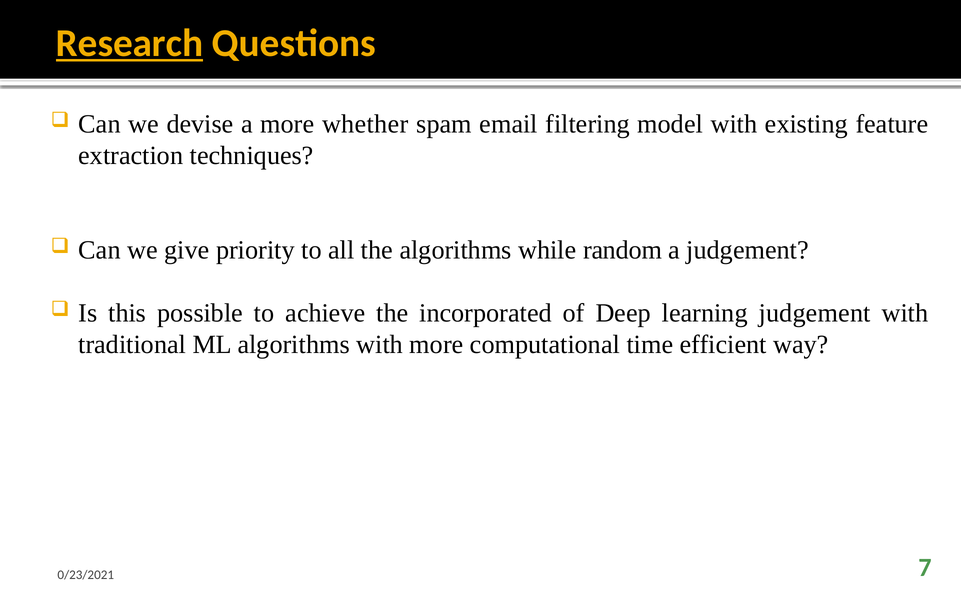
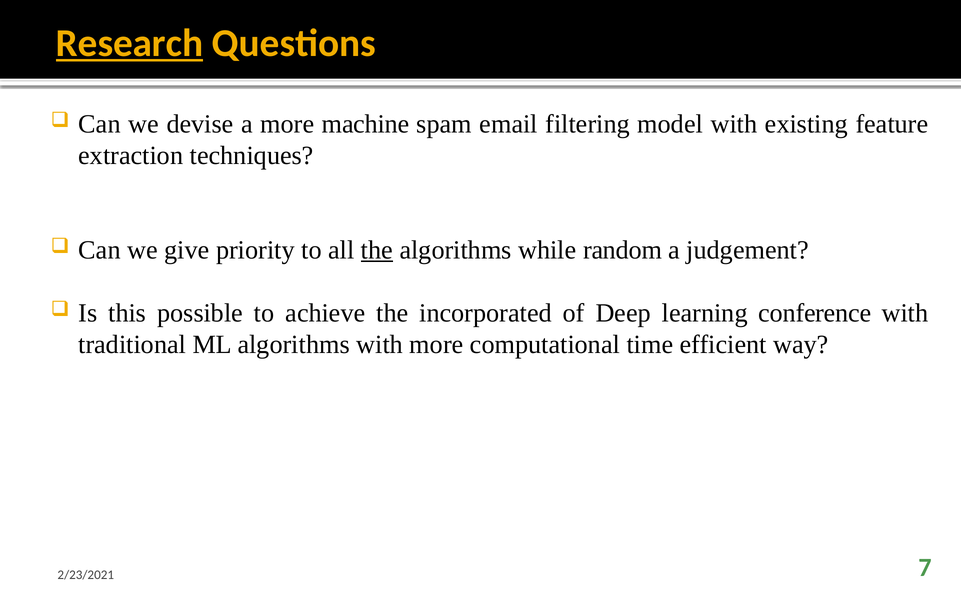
whether: whether -> machine
the at (377, 250) underline: none -> present
learning judgement: judgement -> conference
0/23/2021: 0/23/2021 -> 2/23/2021
